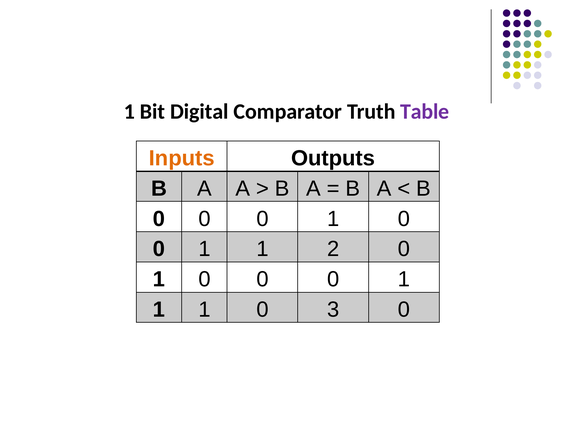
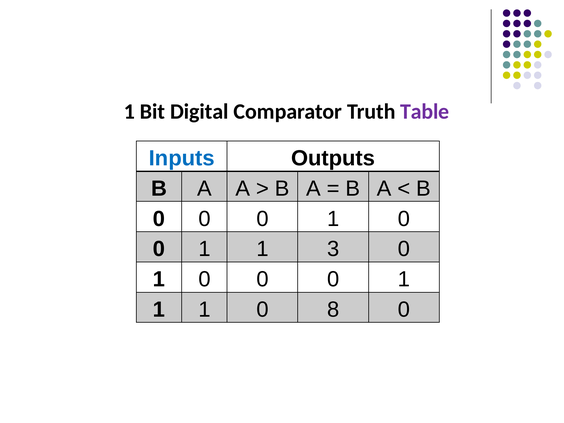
Inputs colour: orange -> blue
2: 2 -> 3
3: 3 -> 8
